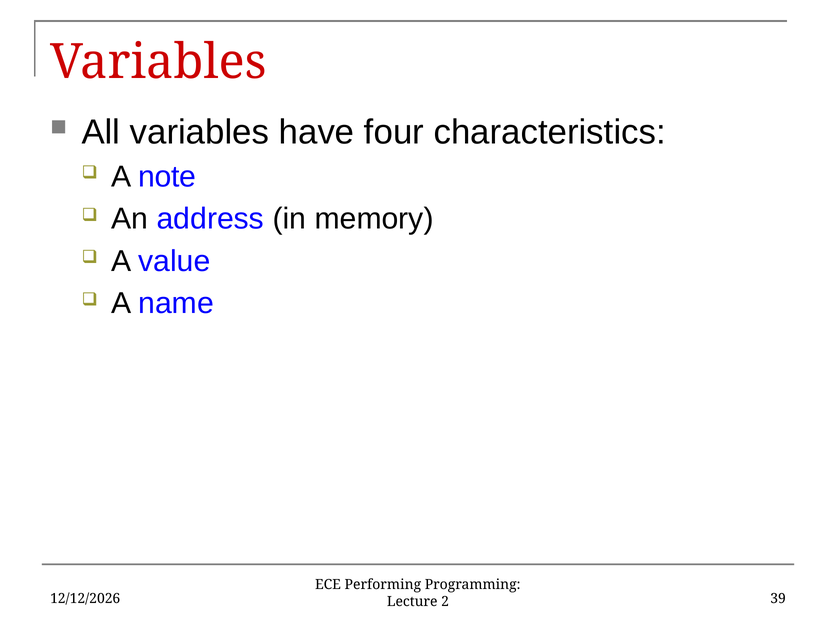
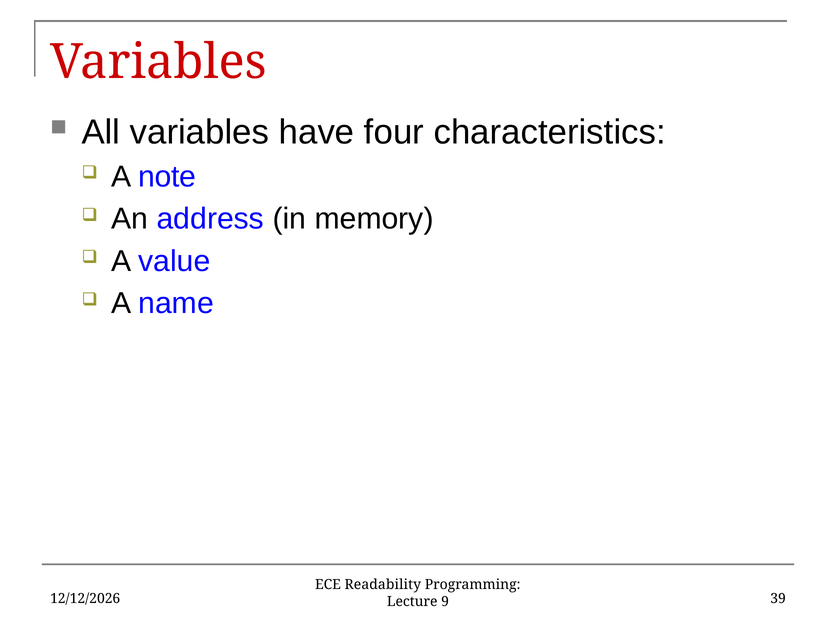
Performing: Performing -> Readability
2: 2 -> 9
